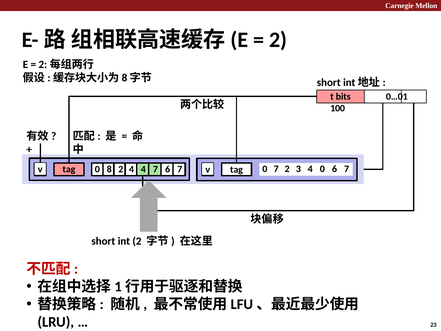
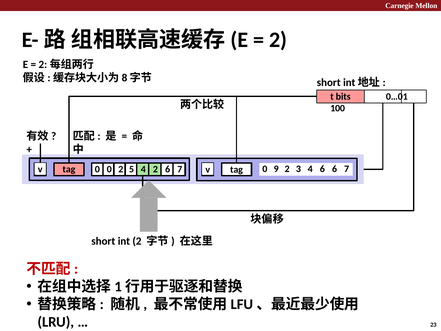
0 8: 8 -> 0
2 4: 4 -> 5
4 7: 7 -> 2
0 7: 7 -> 9
4 0: 0 -> 6
